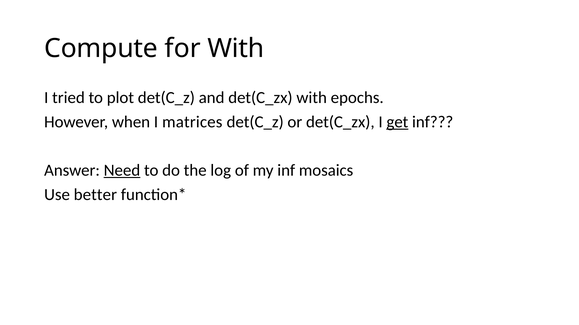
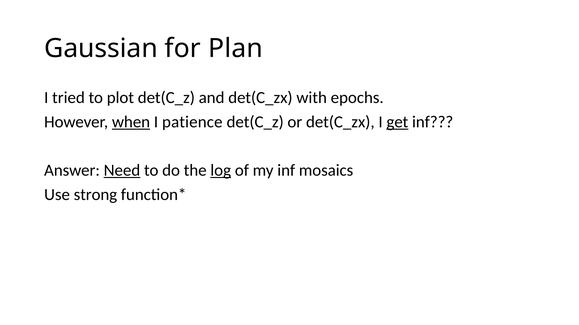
Compute: Compute -> Gaussian
for With: With -> Plan
when underline: none -> present
matrices: matrices -> patience
log underline: none -> present
better: better -> strong
